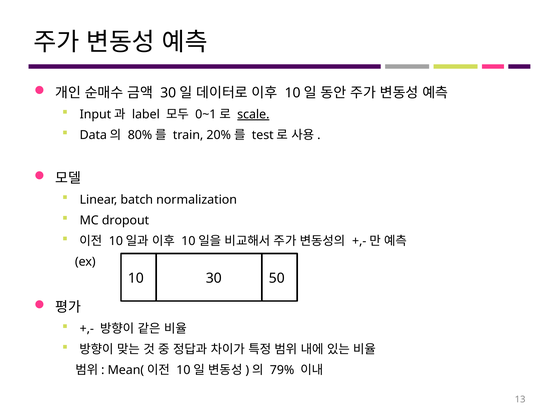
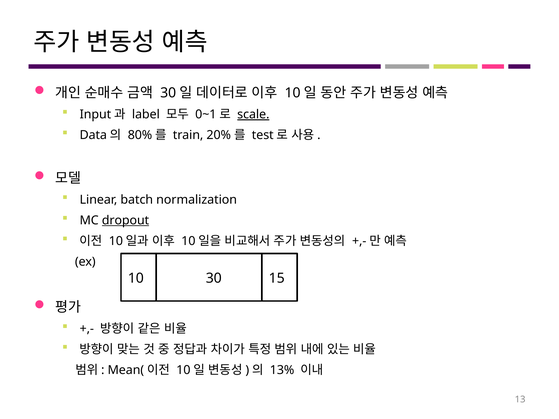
dropout underline: none -> present
50: 50 -> 15
79%: 79% -> 13%
